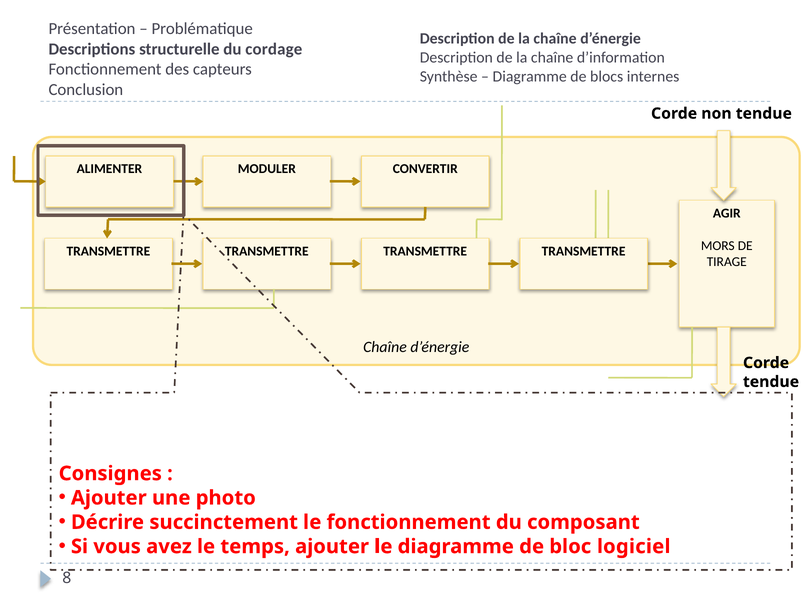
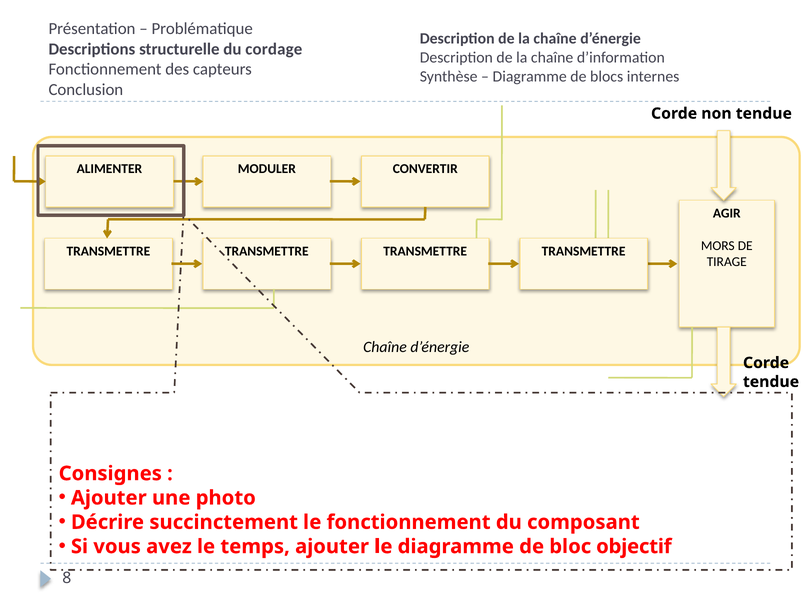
logiciel: logiciel -> objectif
